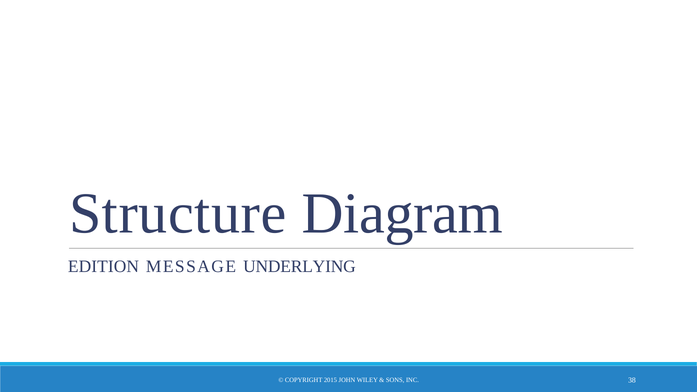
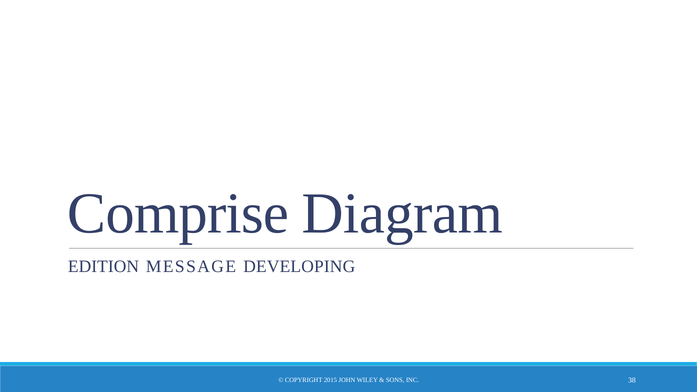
Structure: Structure -> Comprise
UNDERLYING: UNDERLYING -> DEVELOPING
